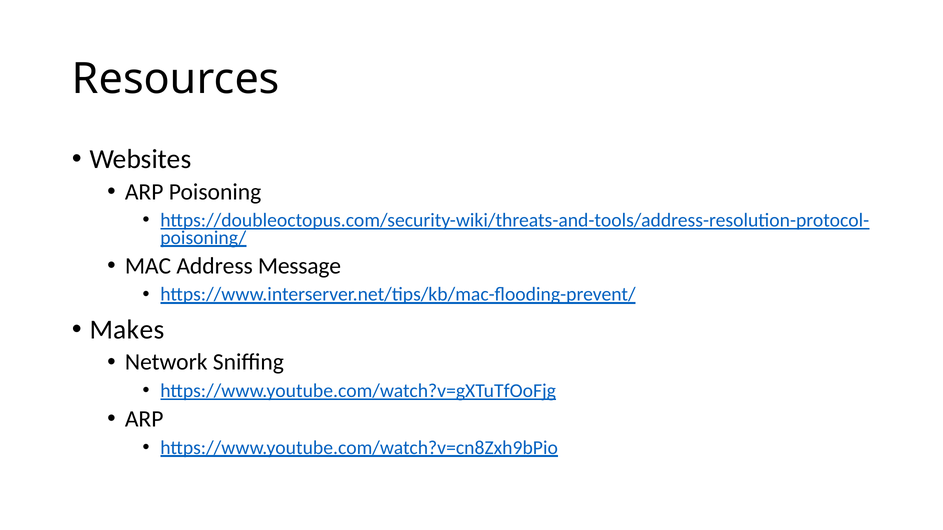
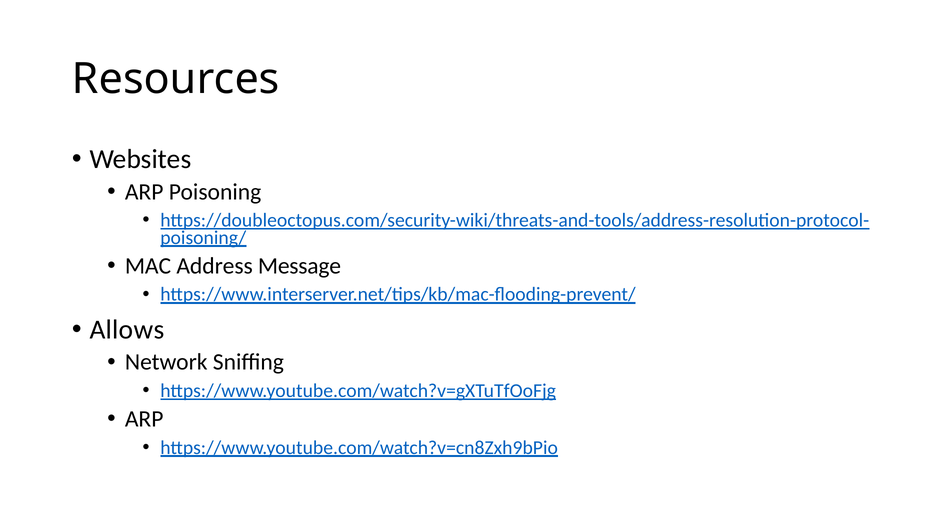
Makes: Makes -> Allows
